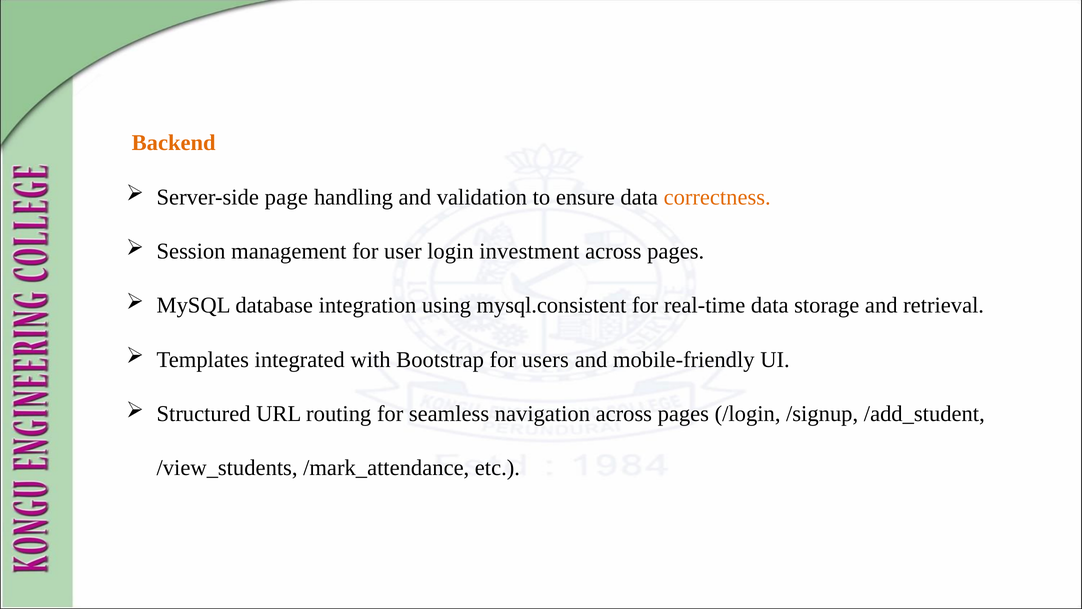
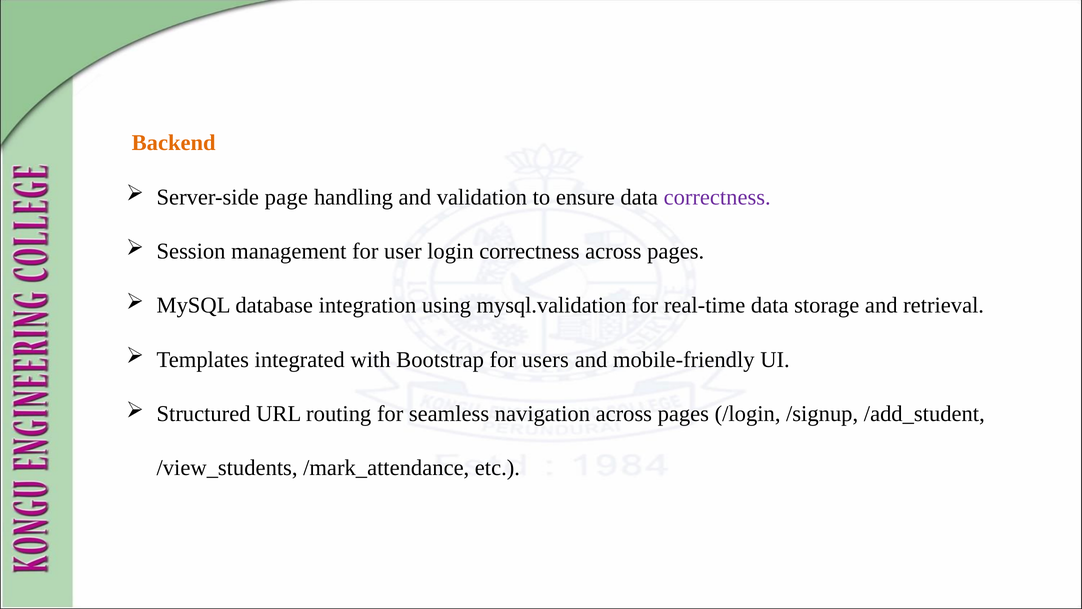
correctness at (717, 197) colour: orange -> purple
login investment: investment -> correctness
mysql.consistent: mysql.consistent -> mysql.validation
